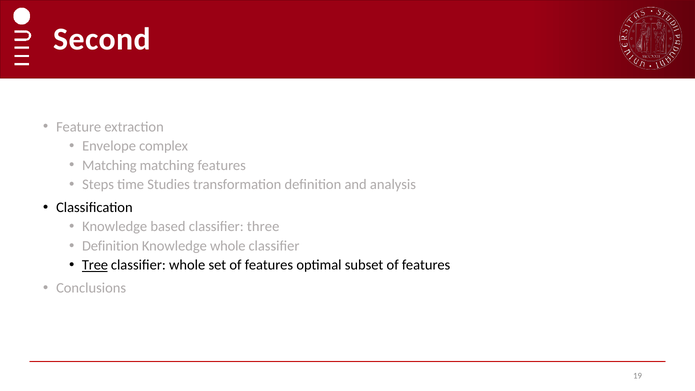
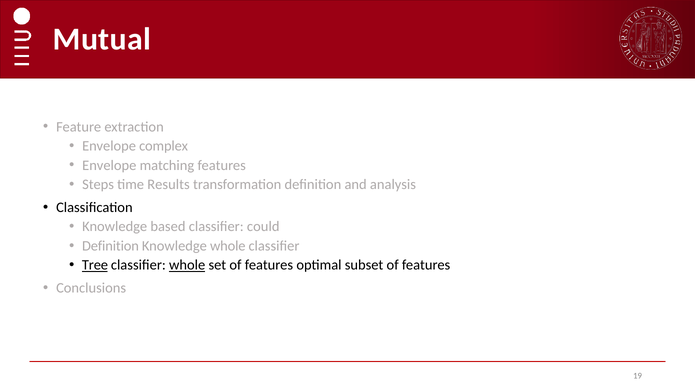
Second: Second -> Mutual
Matching at (109, 165): Matching -> Envelope
Studies: Studies -> Results
three: three -> could
whole at (187, 265) underline: none -> present
